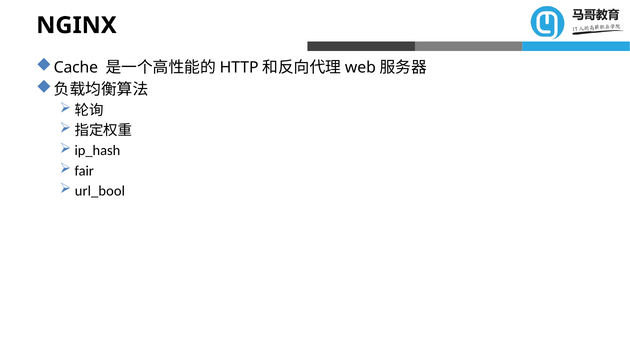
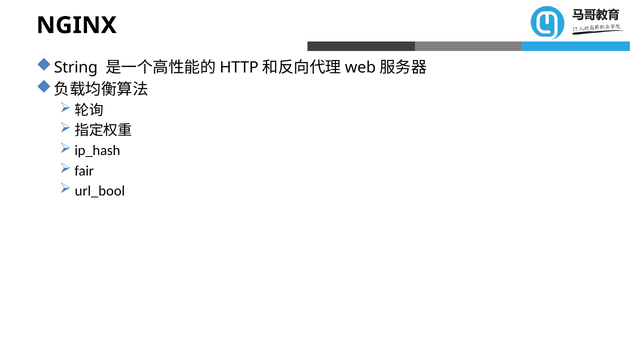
Cache: Cache -> String
